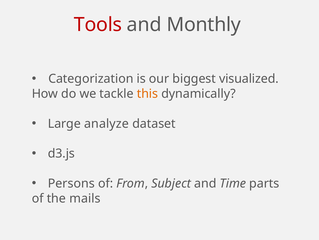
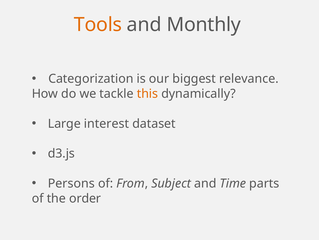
Tools colour: red -> orange
visualized: visualized -> relevance
analyze: analyze -> interest
mails: mails -> order
